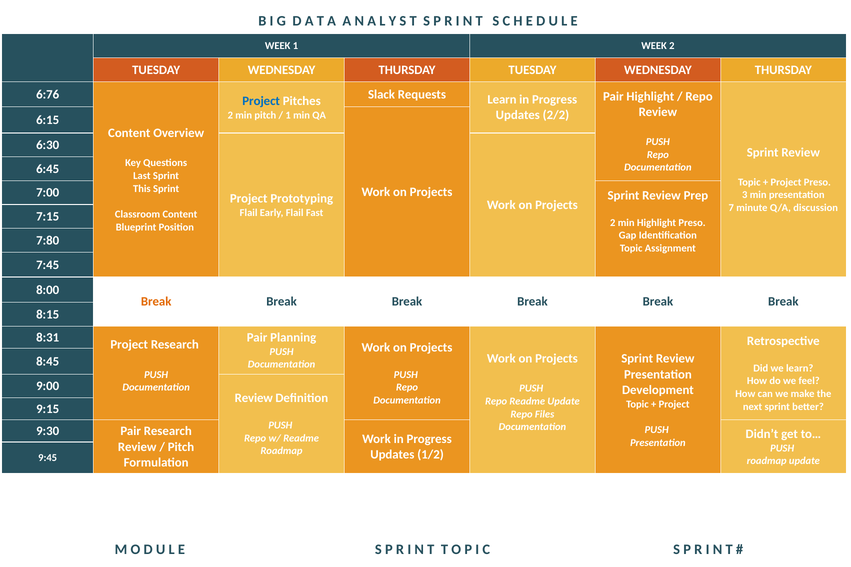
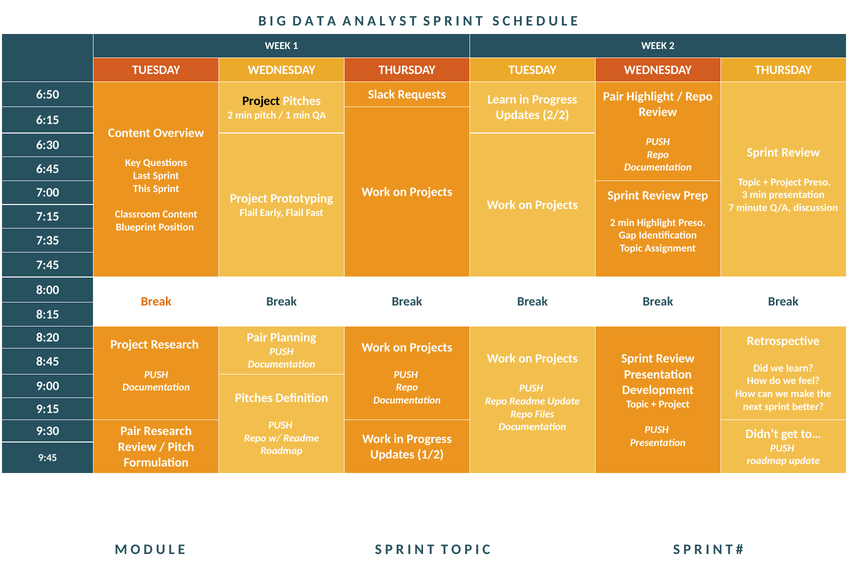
6:76: 6:76 -> 6:50
Project at (261, 101) colour: blue -> black
7:80: 7:80 -> 7:35
8:31: 8:31 -> 8:20
Review at (254, 399): Review -> Pitches
